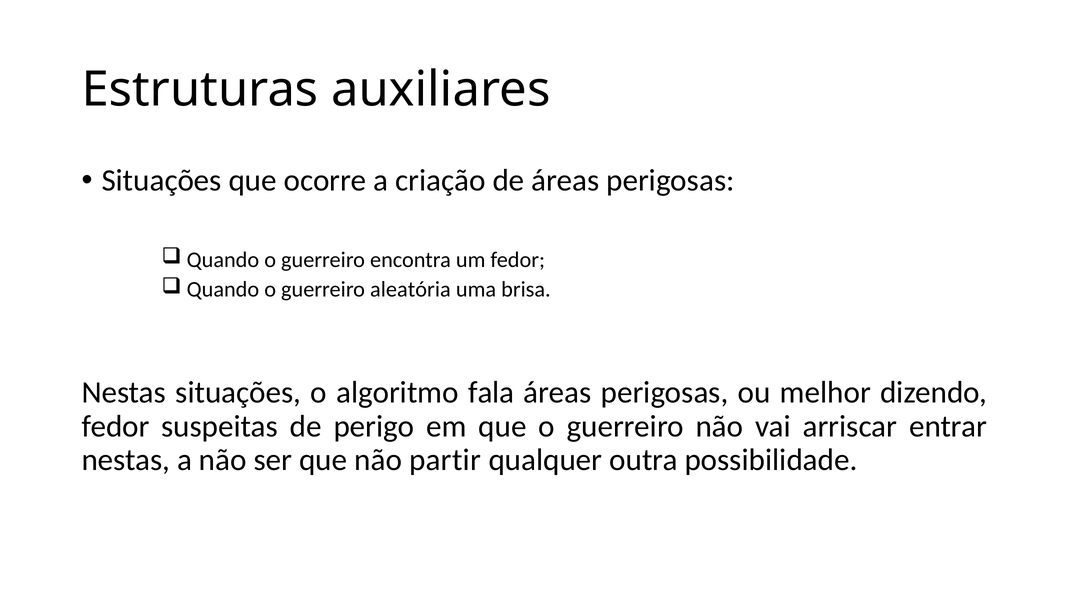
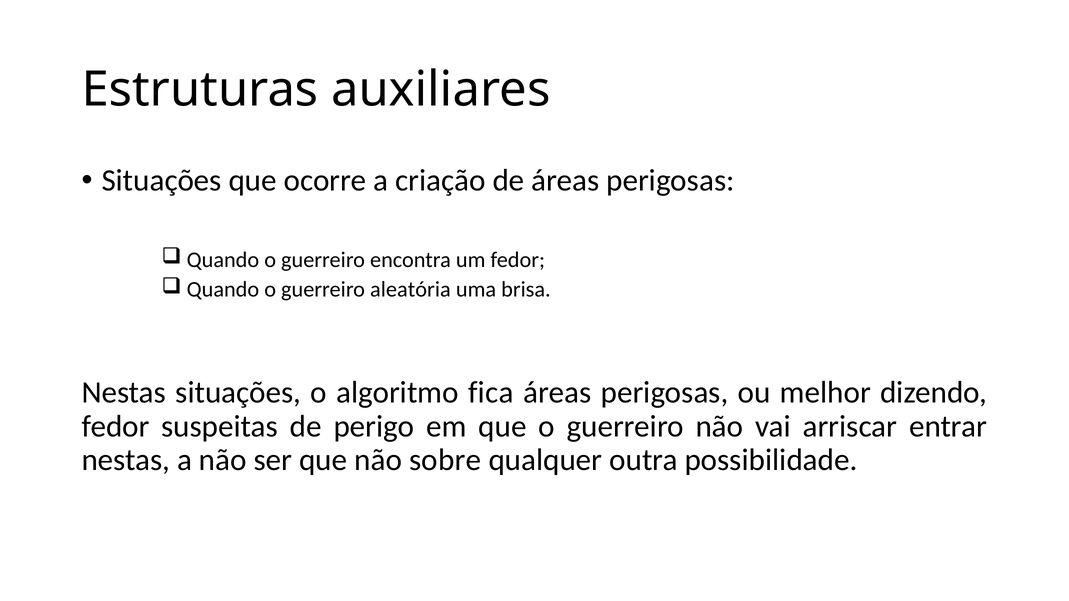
fala: fala -> fica
partir: partir -> sobre
